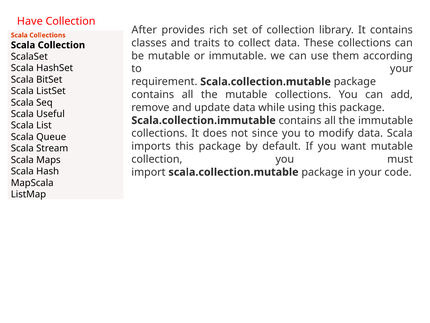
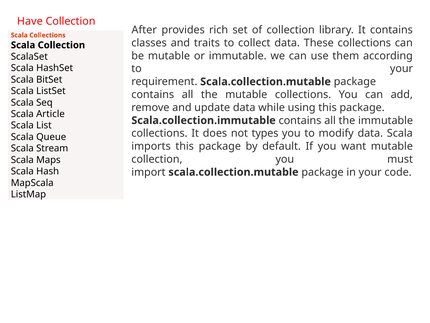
Useful: Useful -> Article
since: since -> types
